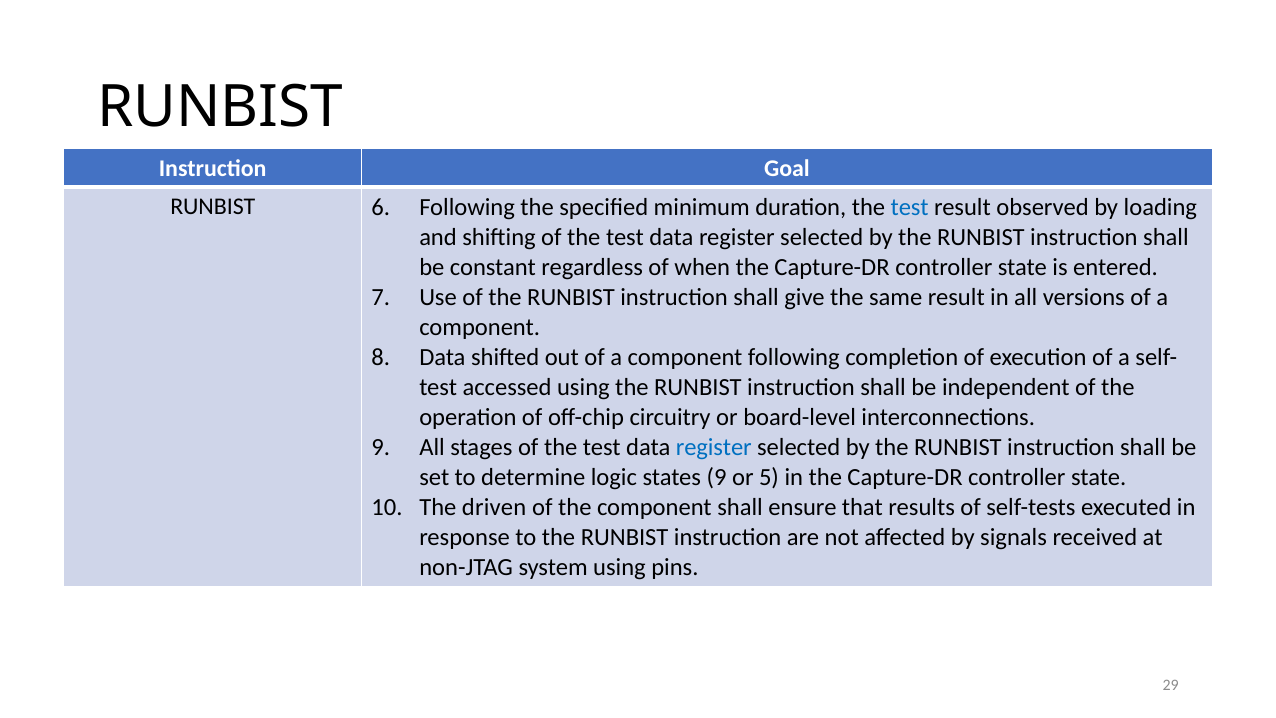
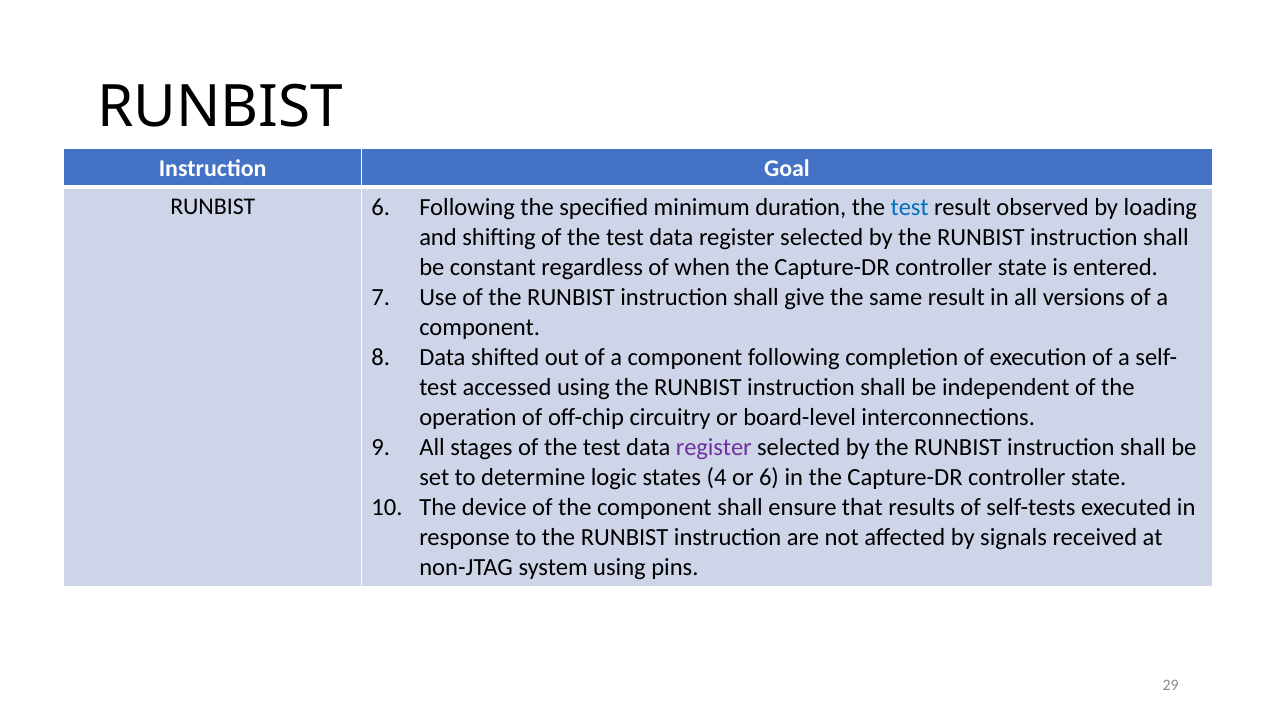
register at (714, 447) colour: blue -> purple
states 9: 9 -> 4
or 5: 5 -> 6
driven: driven -> device
